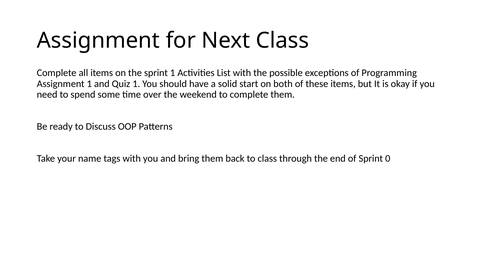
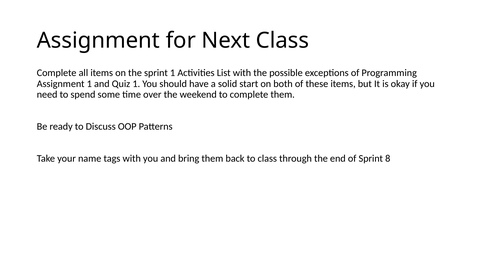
0: 0 -> 8
